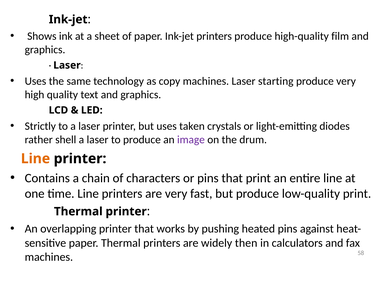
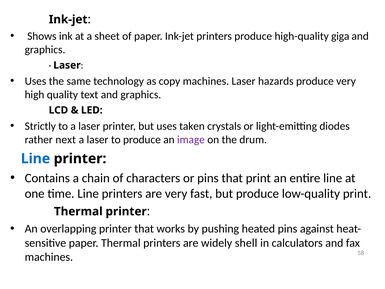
film: film -> giga
starting: starting -> hazards
shell: shell -> next
Line at (35, 158) colour: orange -> blue
then: then -> shell
